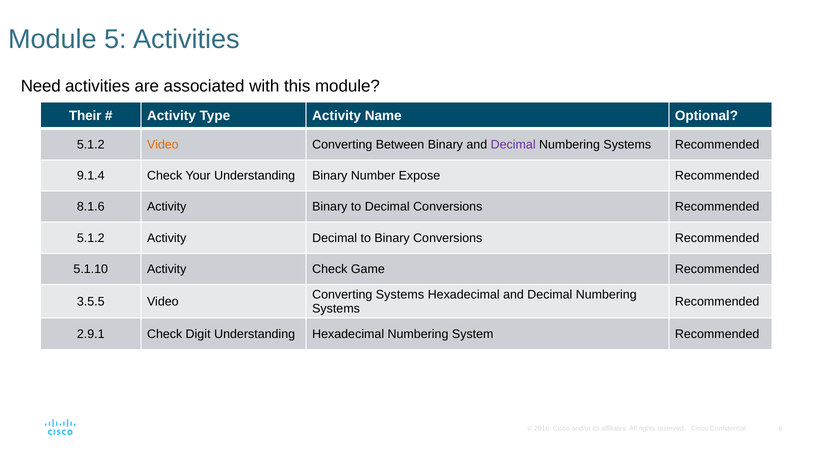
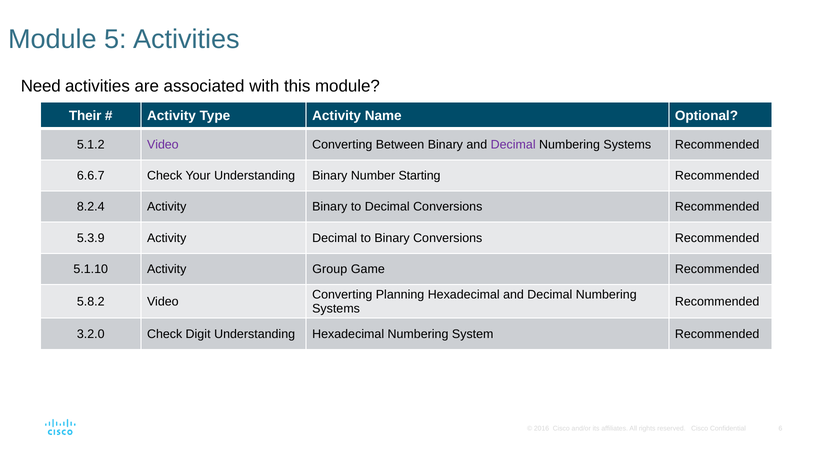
Video at (163, 145) colour: orange -> purple
9.1.4: 9.1.4 -> 6.6.7
Expose: Expose -> Starting
8.1.6: 8.1.6 -> 8.2.4
5.1.2 at (91, 238): 5.1.2 -> 5.3.9
Activity Check: Check -> Group
Converting Systems: Systems -> Planning
3.5.5: 3.5.5 -> 5.8.2
2.9.1: 2.9.1 -> 3.2.0
